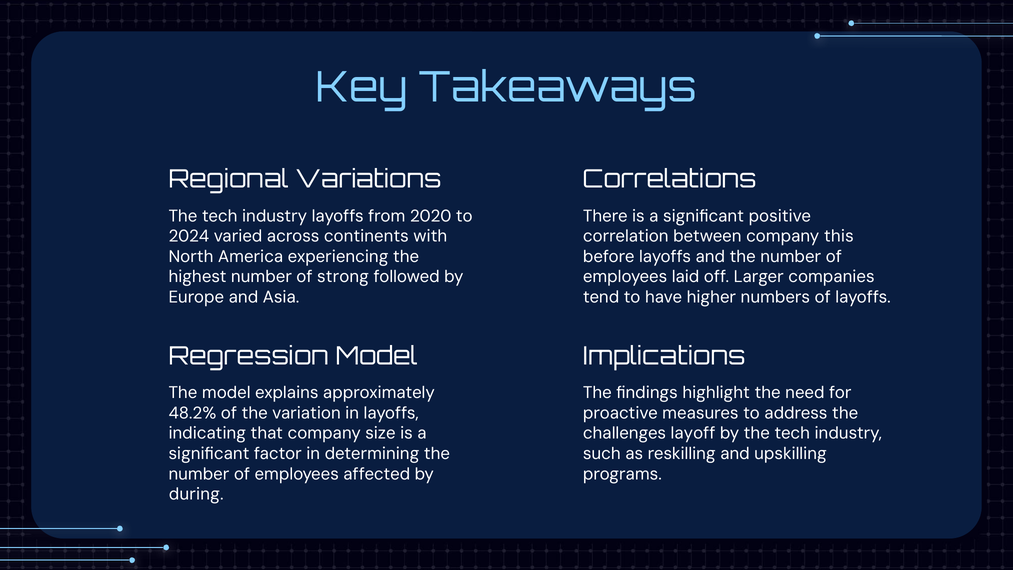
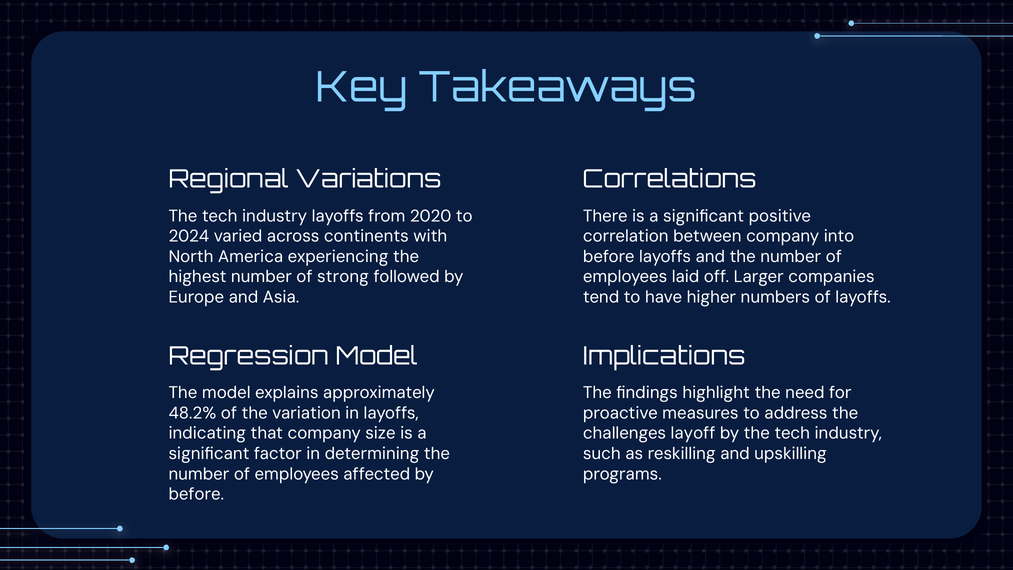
this: this -> into
during at (196, 494): during -> before
